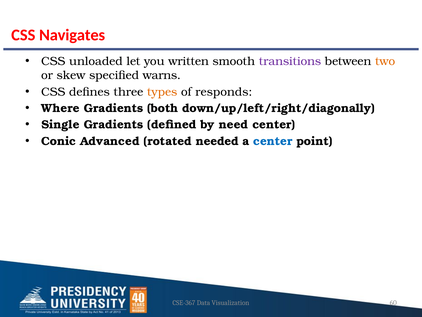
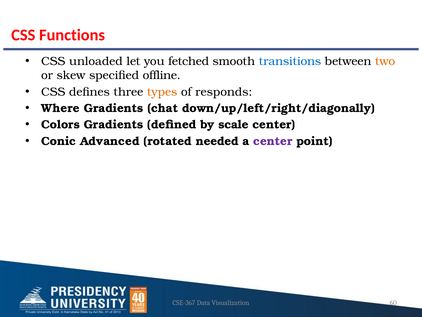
Navigates: Navigates -> Functions
written: written -> fetched
transitions colour: purple -> blue
warns: warns -> offline
both: both -> chat
Single: Single -> Colors
need: need -> scale
center at (273, 141) colour: blue -> purple
